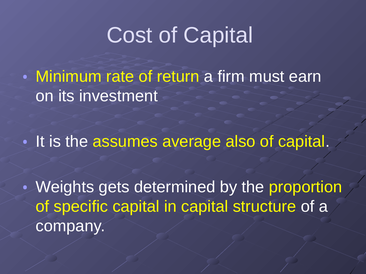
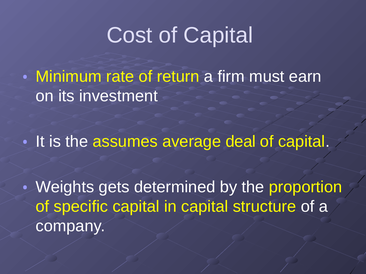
also: also -> deal
